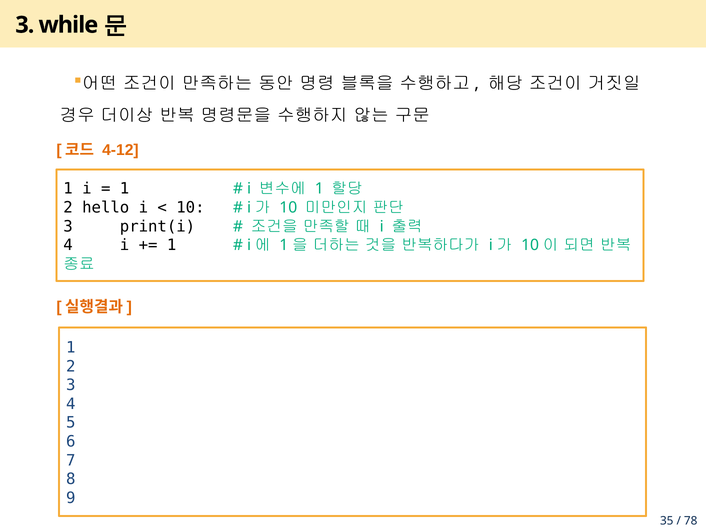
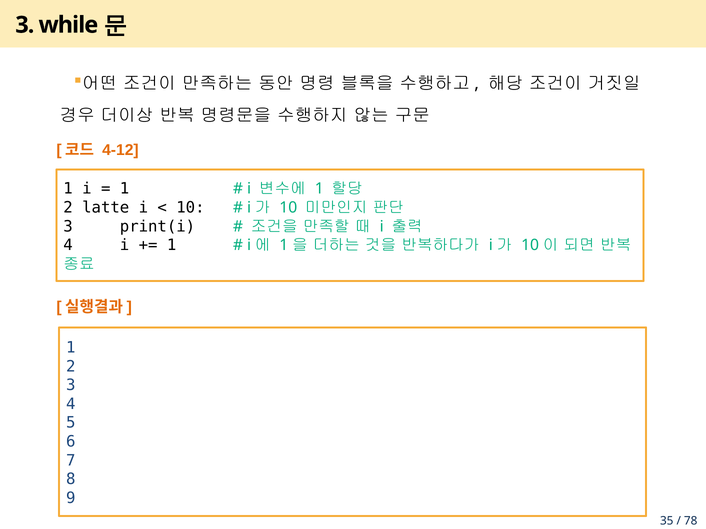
hello: hello -> latte
